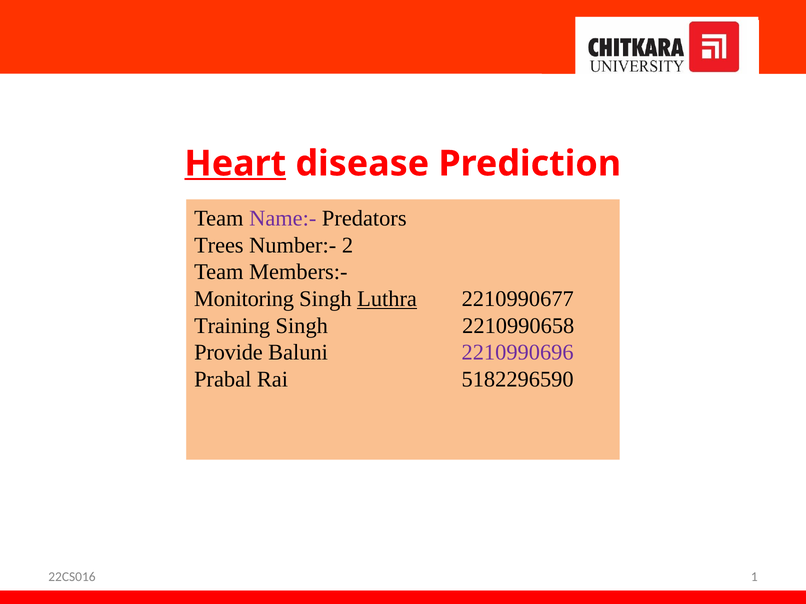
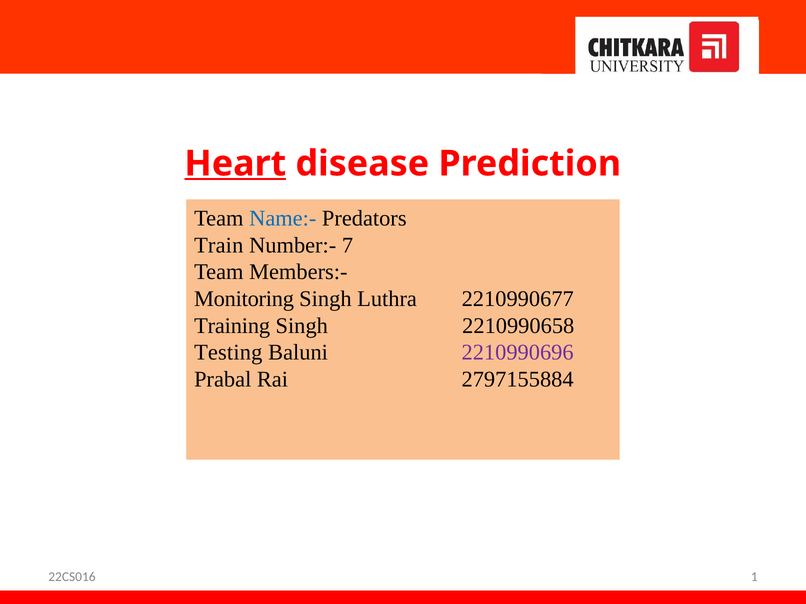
Name:- colour: purple -> blue
Trees: Trees -> Train
2: 2 -> 7
Luthra underline: present -> none
Provide: Provide -> Testing
5182296590: 5182296590 -> 2797155884
